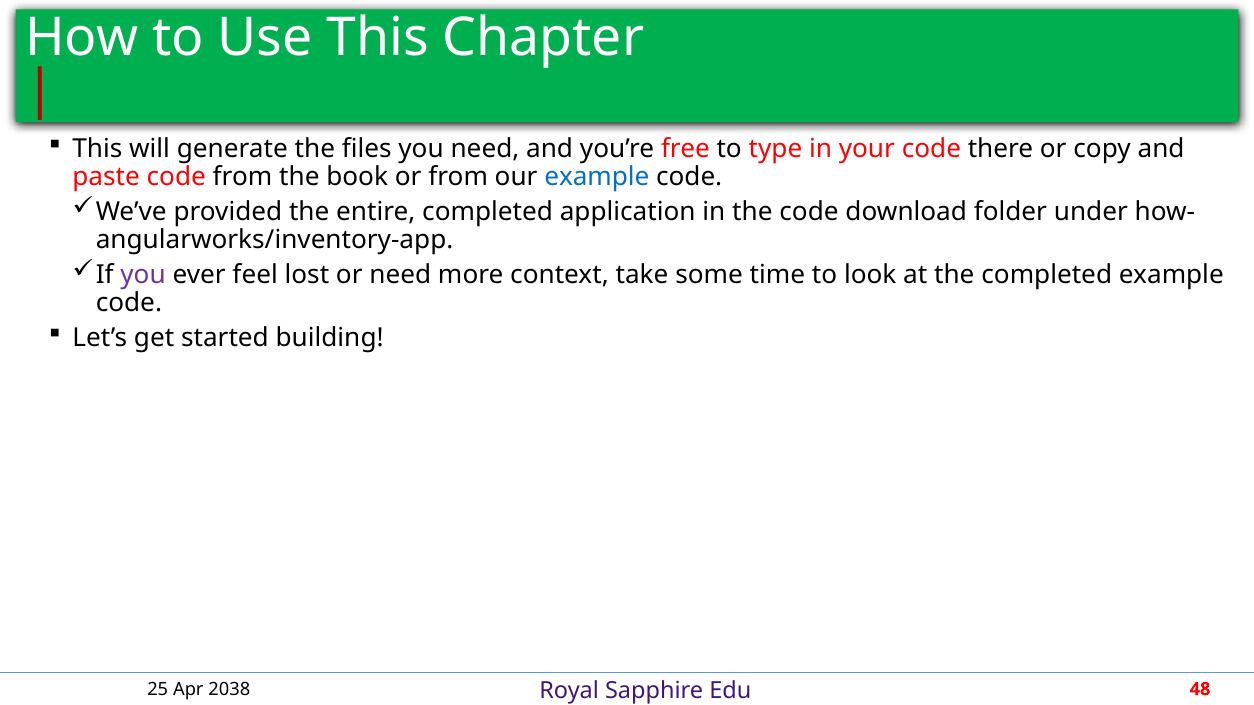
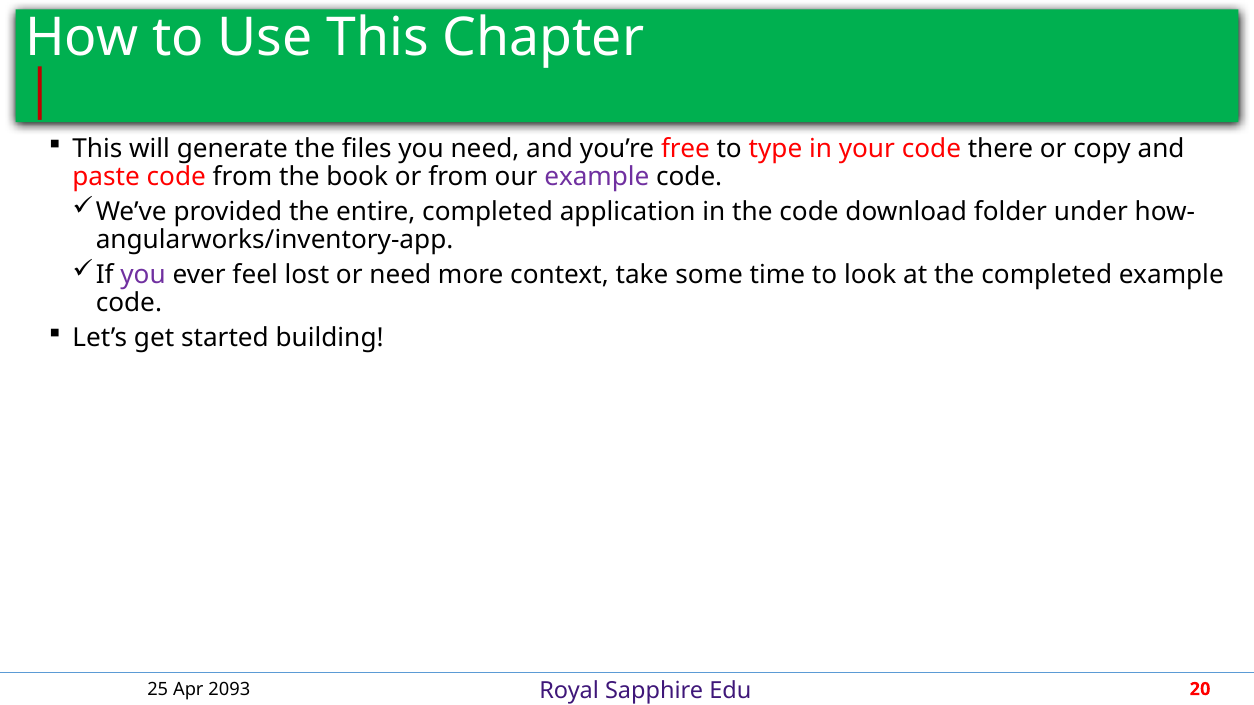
example at (597, 177) colour: blue -> purple
2038: 2038 -> 2093
48: 48 -> 20
